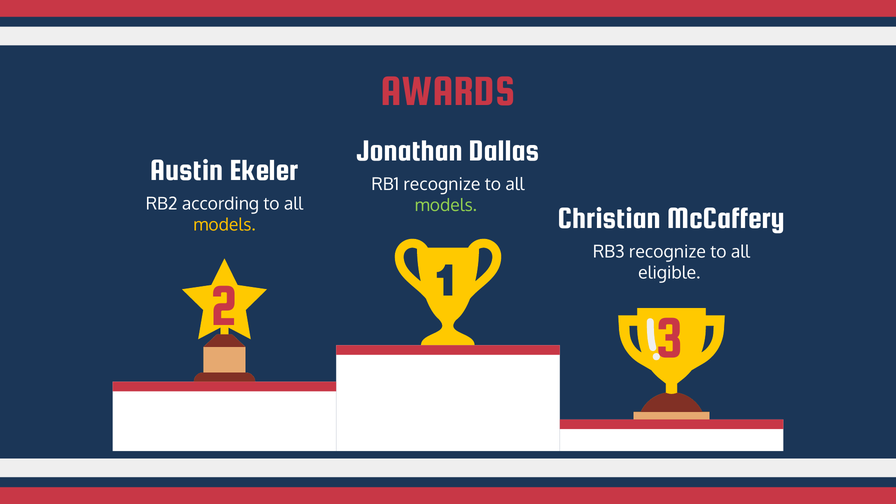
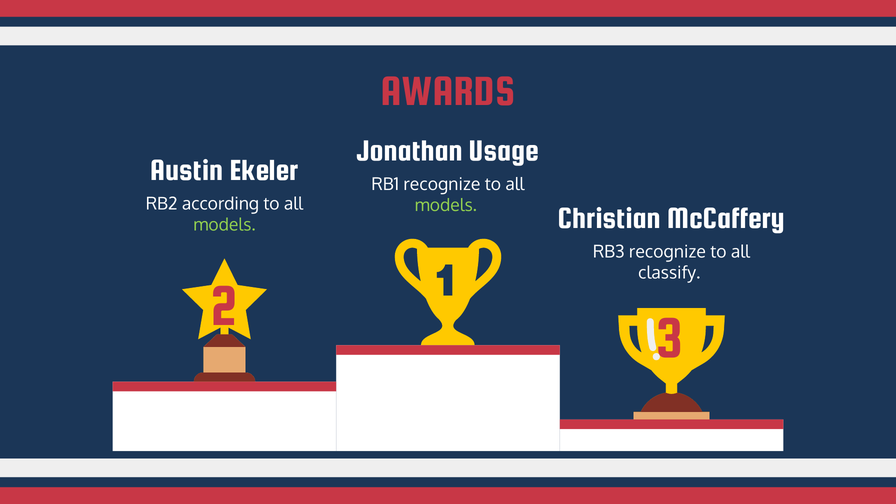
Dallas: Dallas -> Usage
models at (224, 225) colour: yellow -> light green
eligible: eligible -> classify
